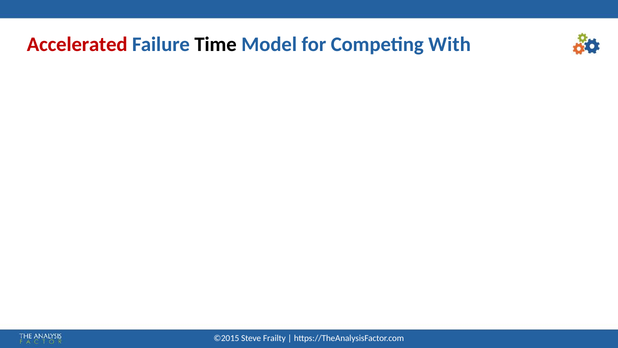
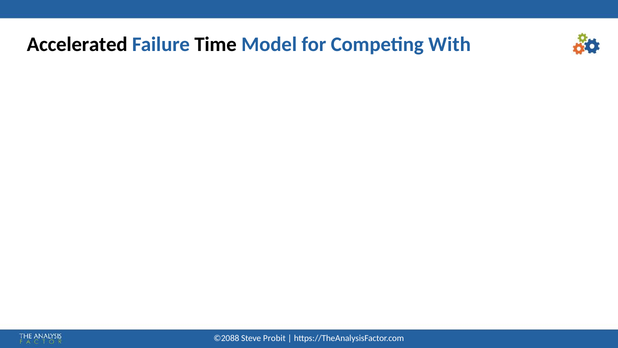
Accelerated colour: red -> black
©2015: ©2015 -> ©2088
Frailty: Frailty -> Probit
